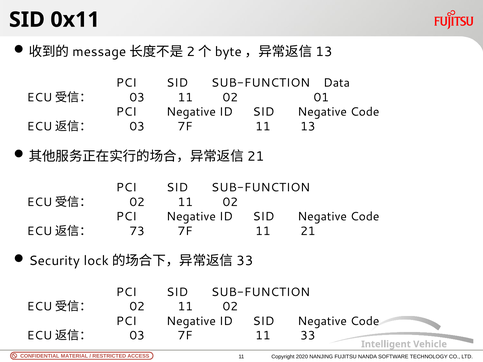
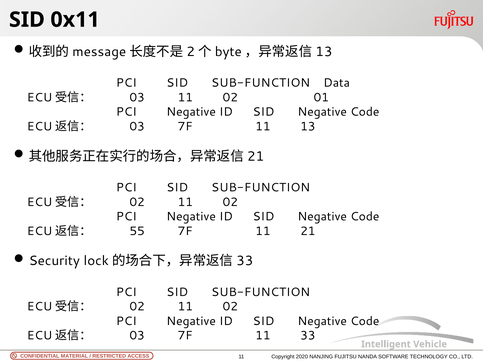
73: 73 -> 55
